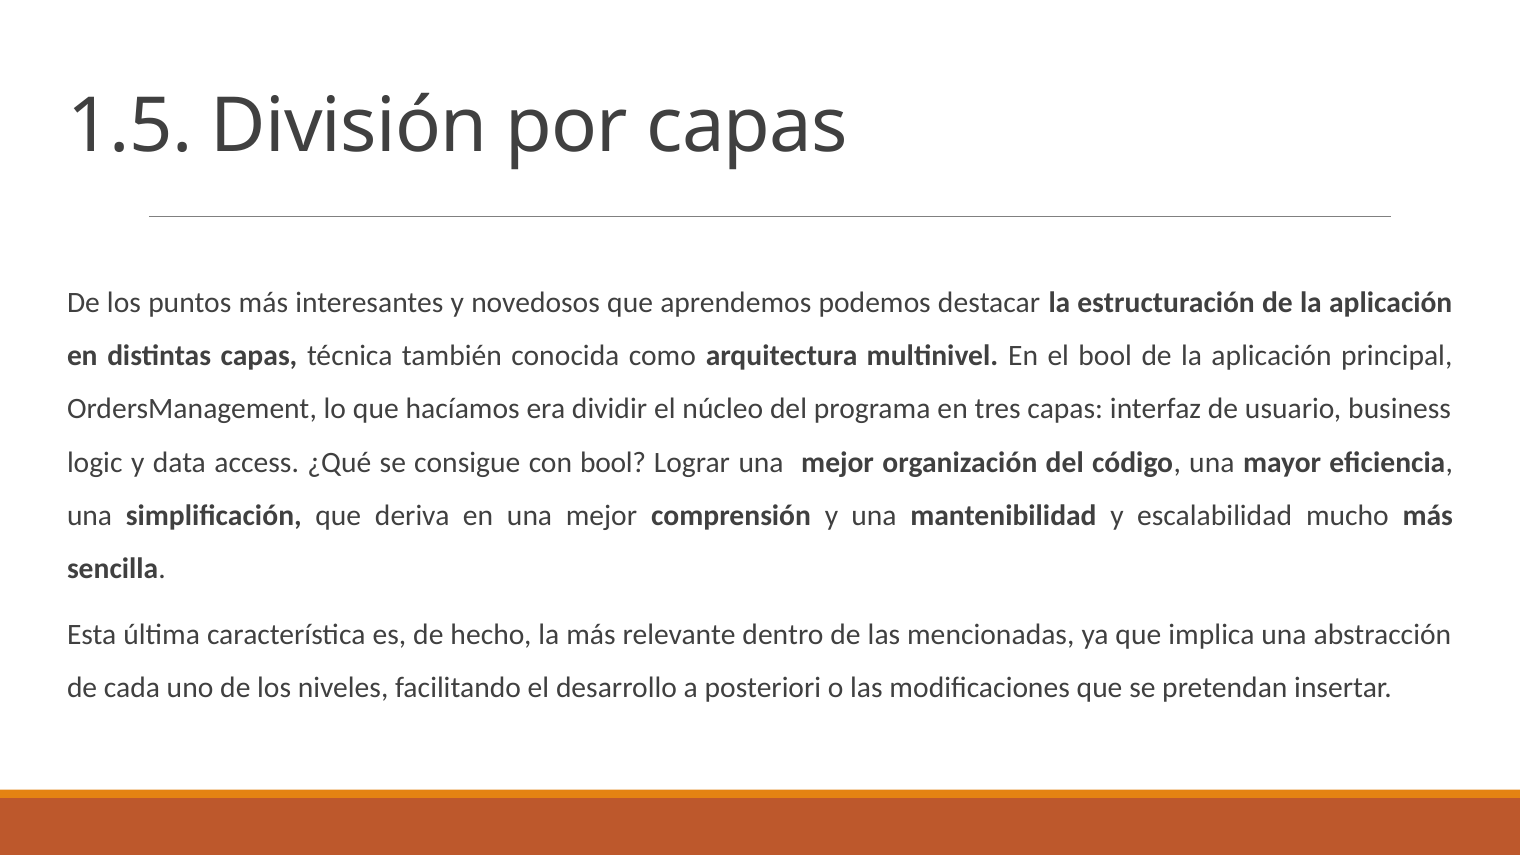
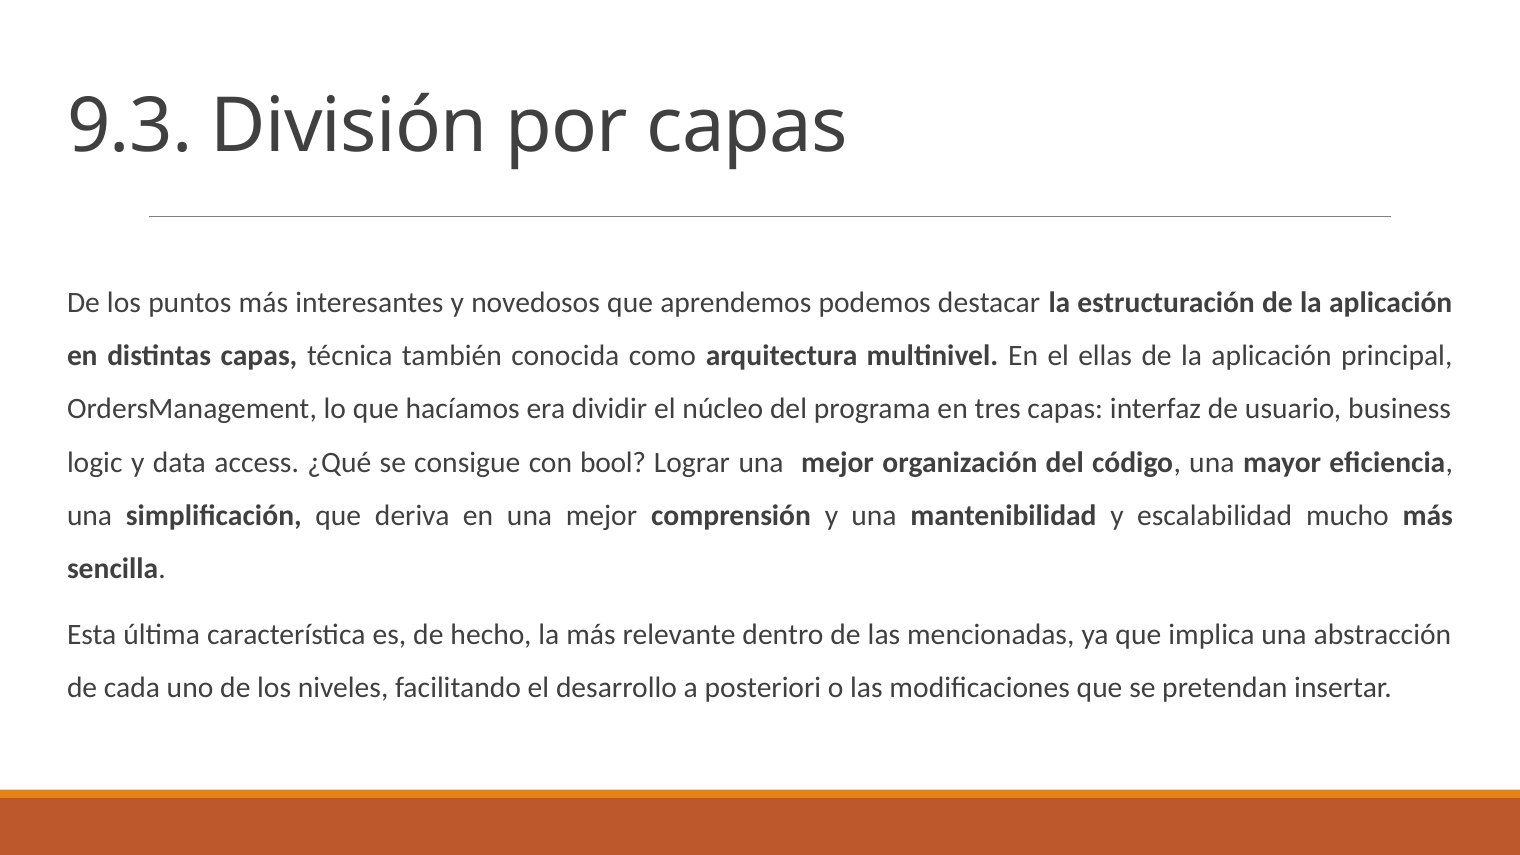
1.5: 1.5 -> 9.3
el bool: bool -> ellas
